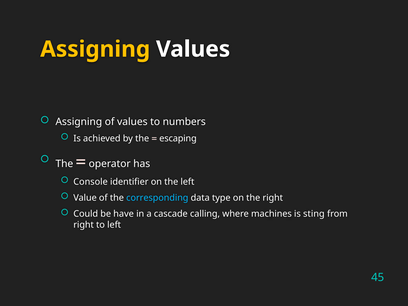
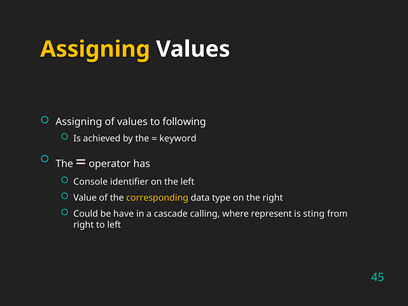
numbers: numbers -> following
escaping: escaping -> keyword
corresponding colour: light blue -> yellow
machines: machines -> represent
